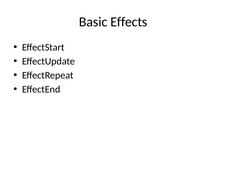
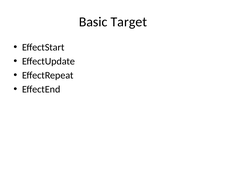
Effects: Effects -> Target
